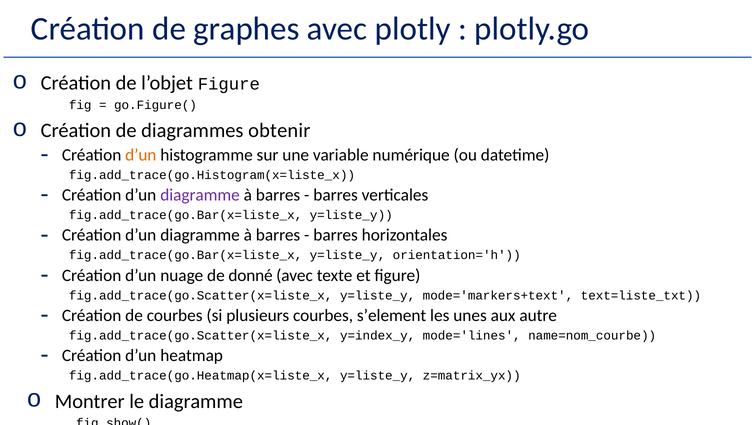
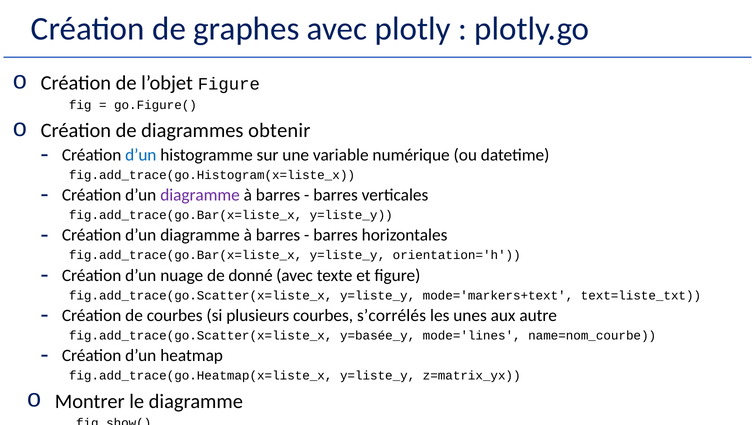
d’un at (141, 155) colour: orange -> blue
s’element: s’element -> s’corrélés
y=index_y: y=index_y -> y=basée_y
